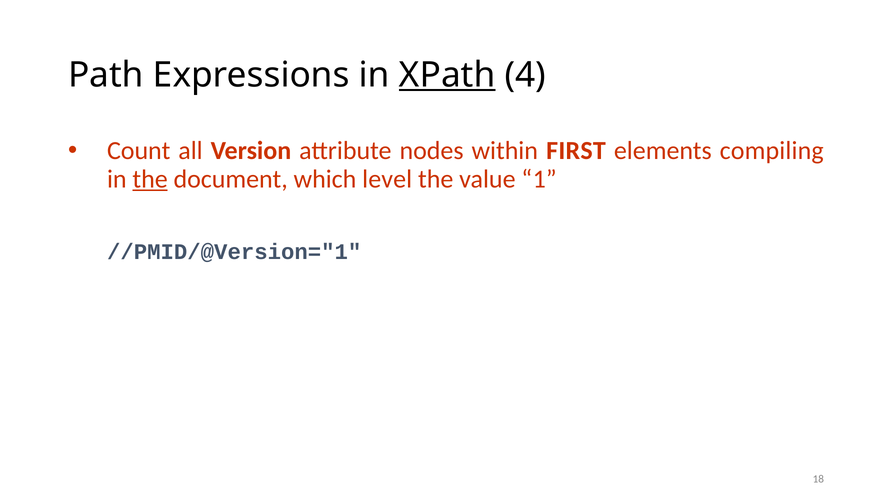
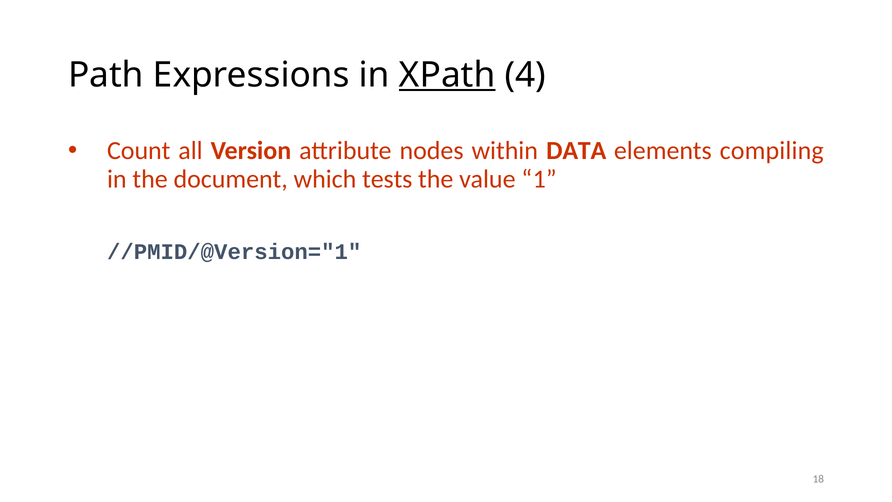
FIRST: FIRST -> DATA
the at (150, 179) underline: present -> none
level: level -> tests
